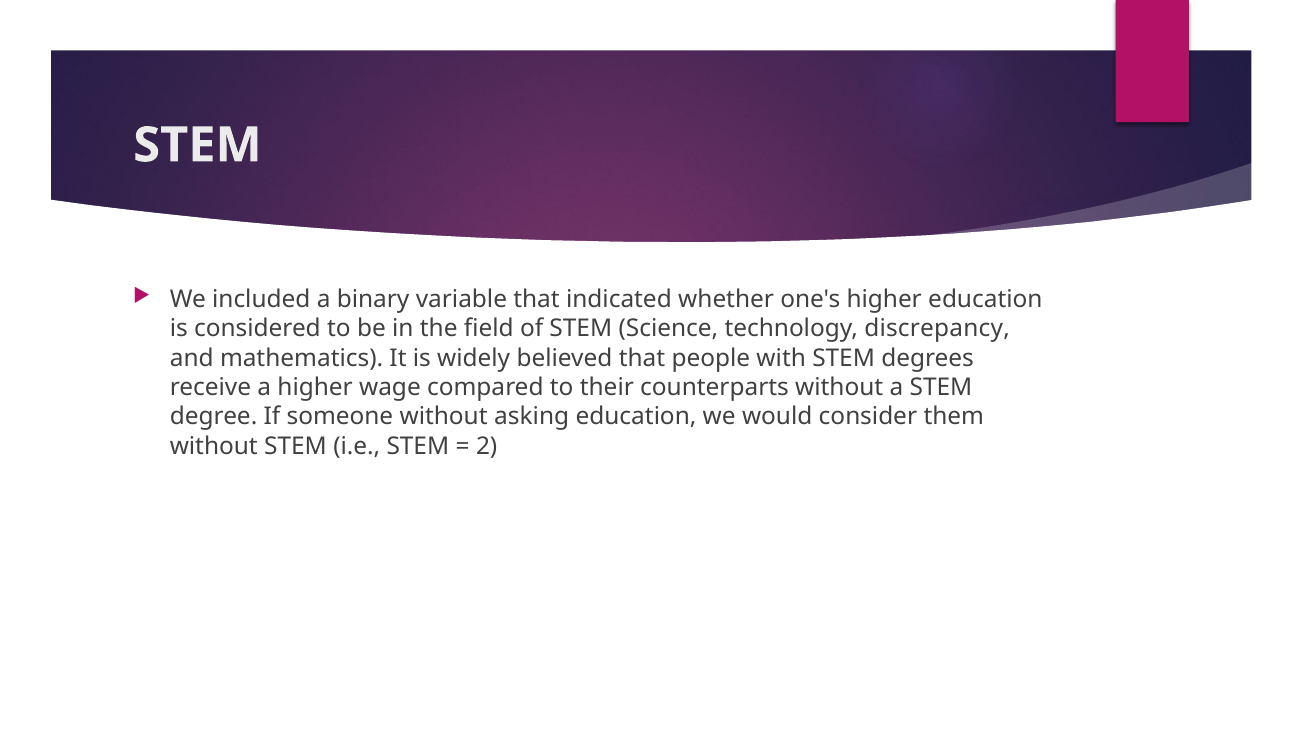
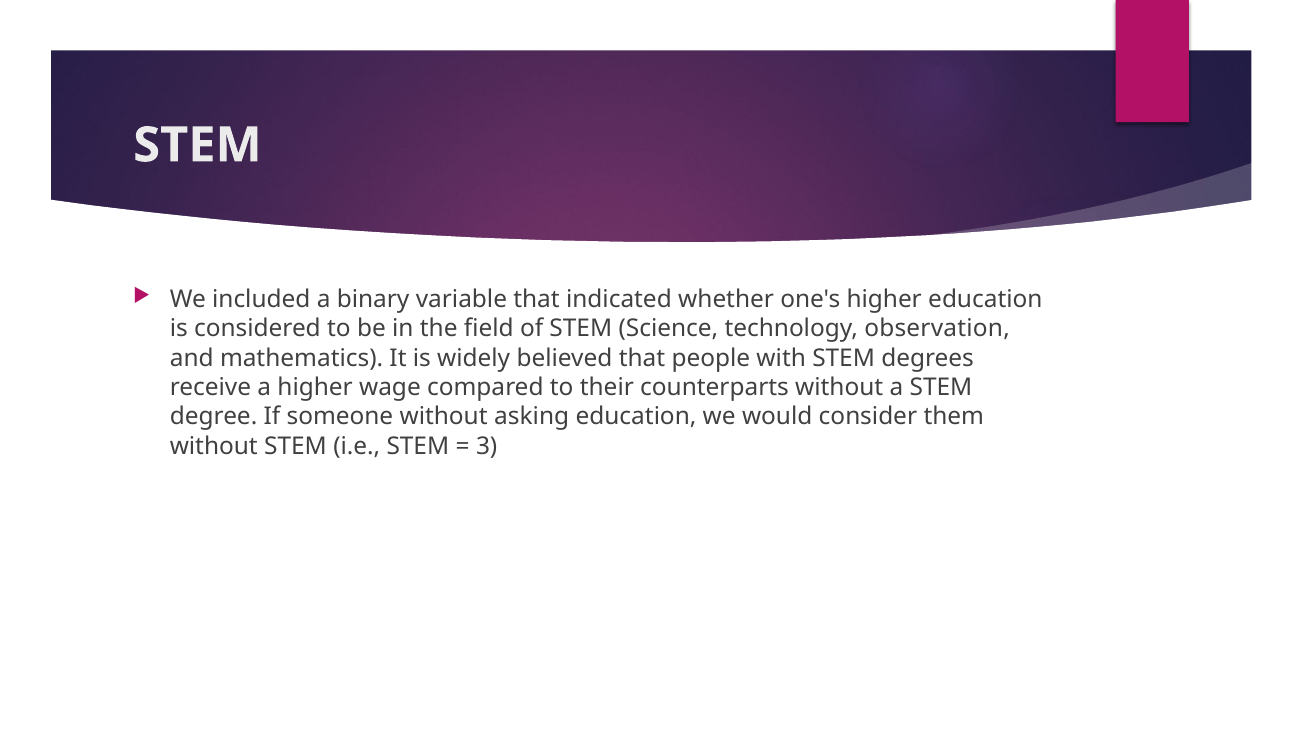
discrepancy: discrepancy -> observation
2: 2 -> 3
